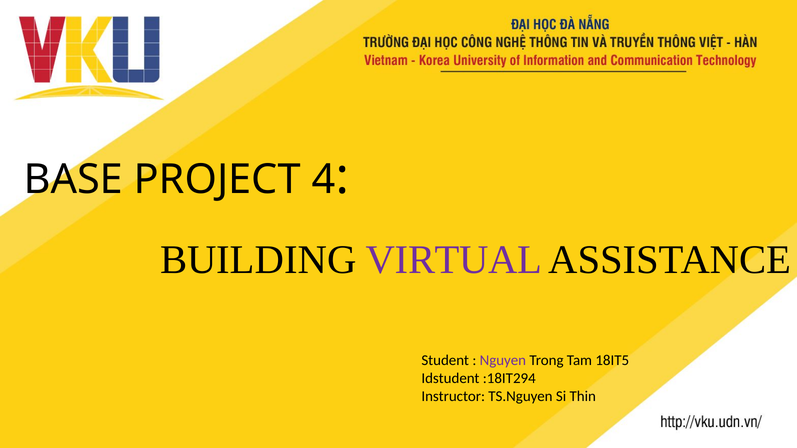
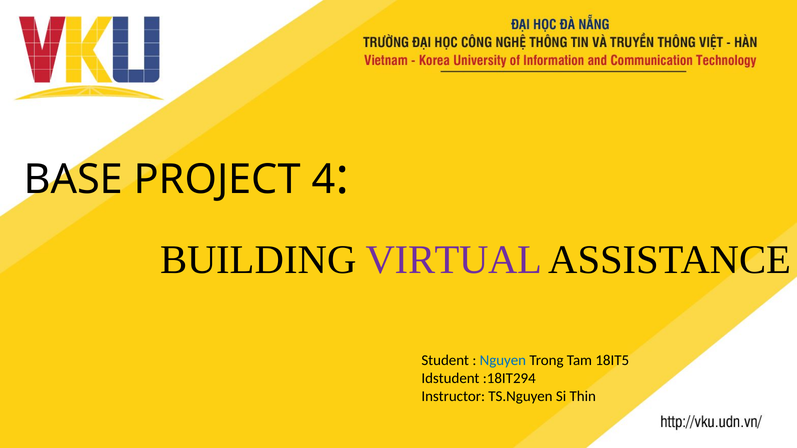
Nguyen colour: purple -> blue
